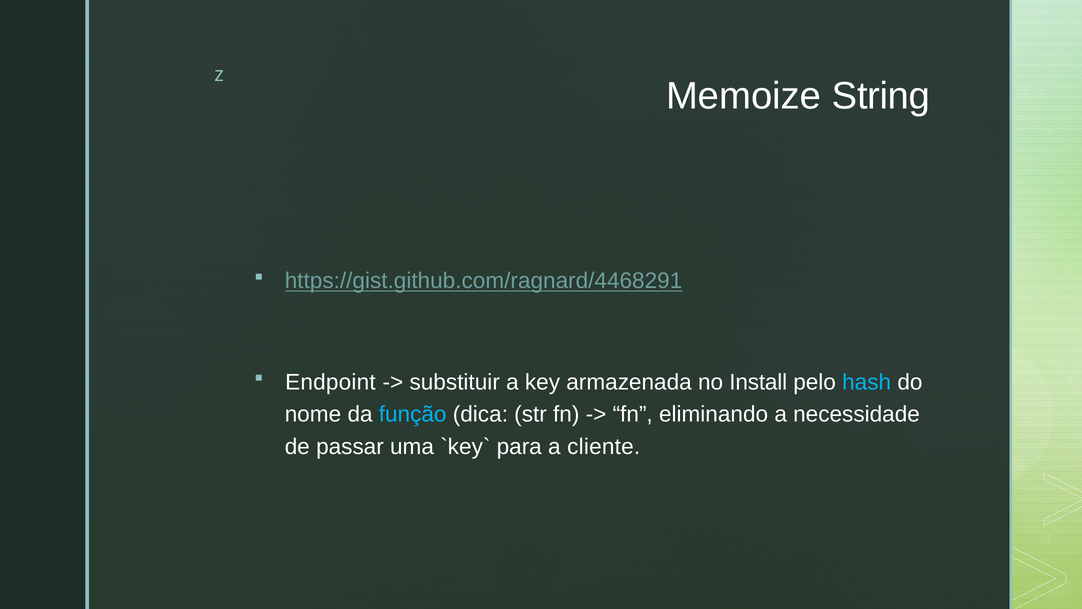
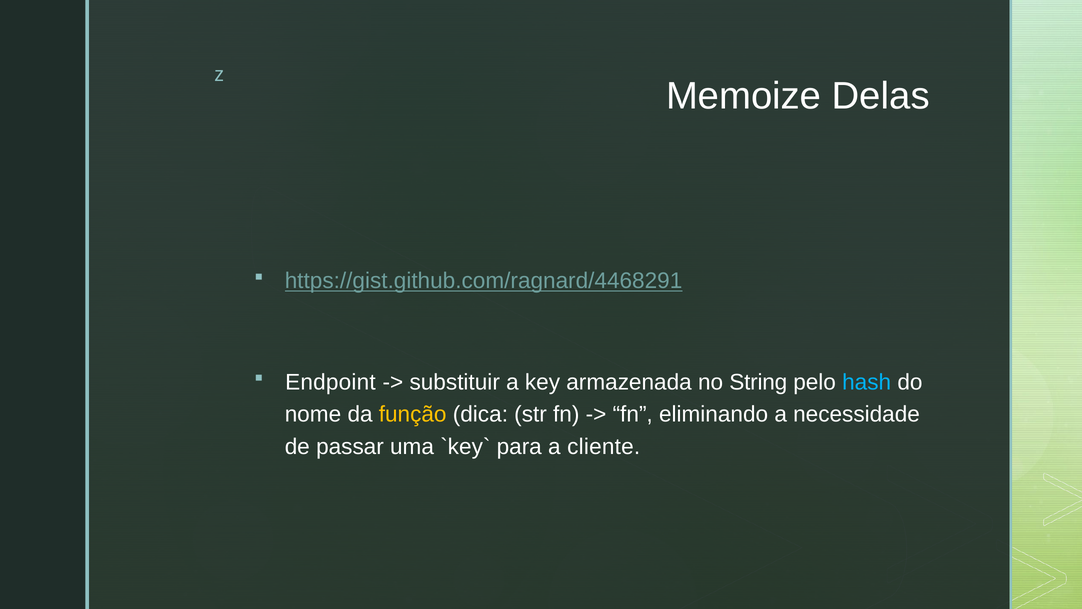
String: String -> Delas
Install: Install -> String
função colour: light blue -> yellow
